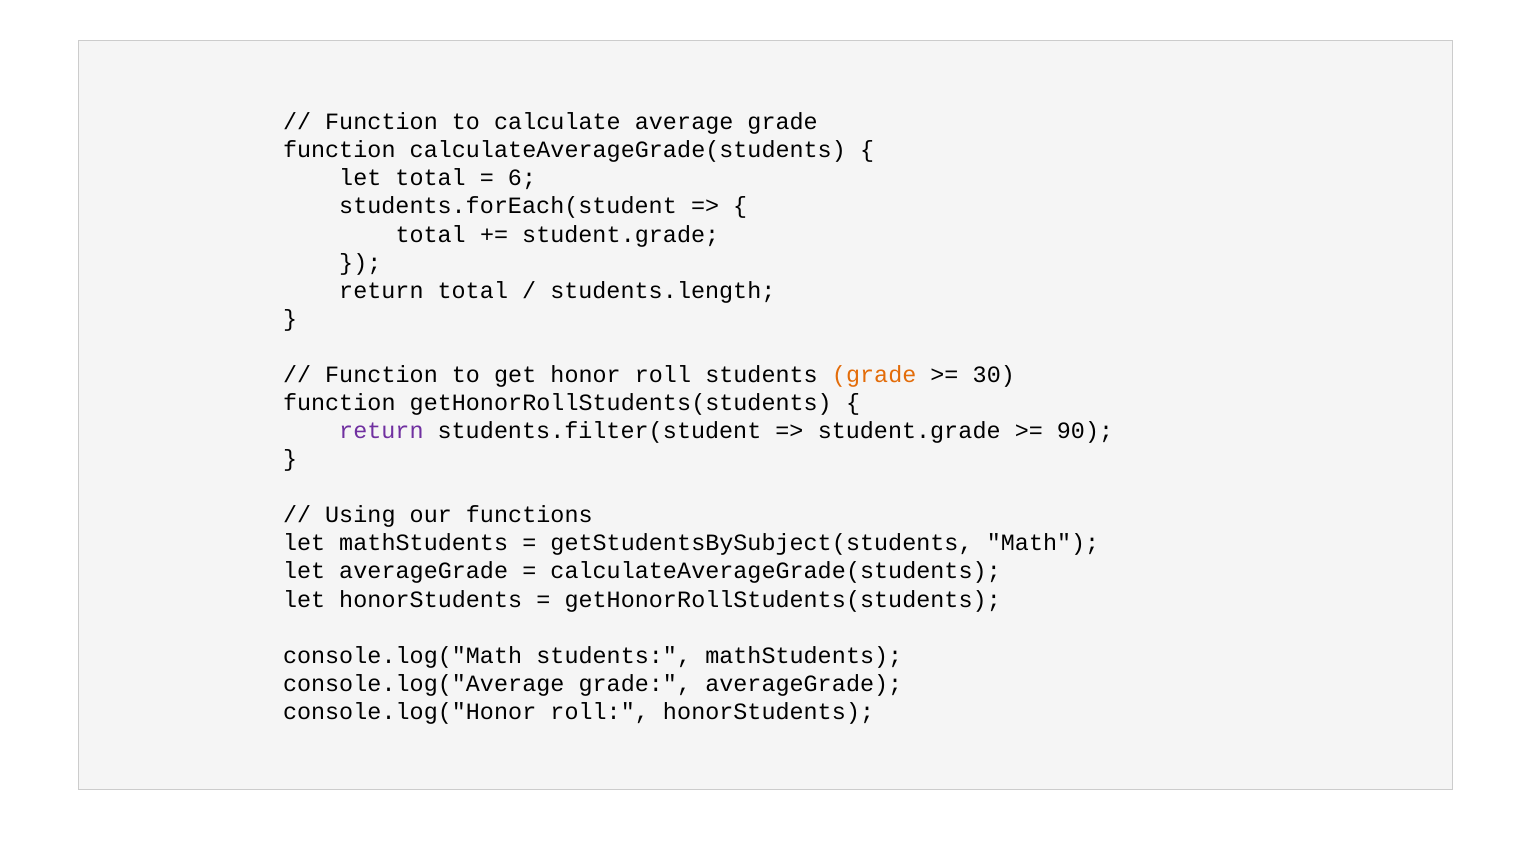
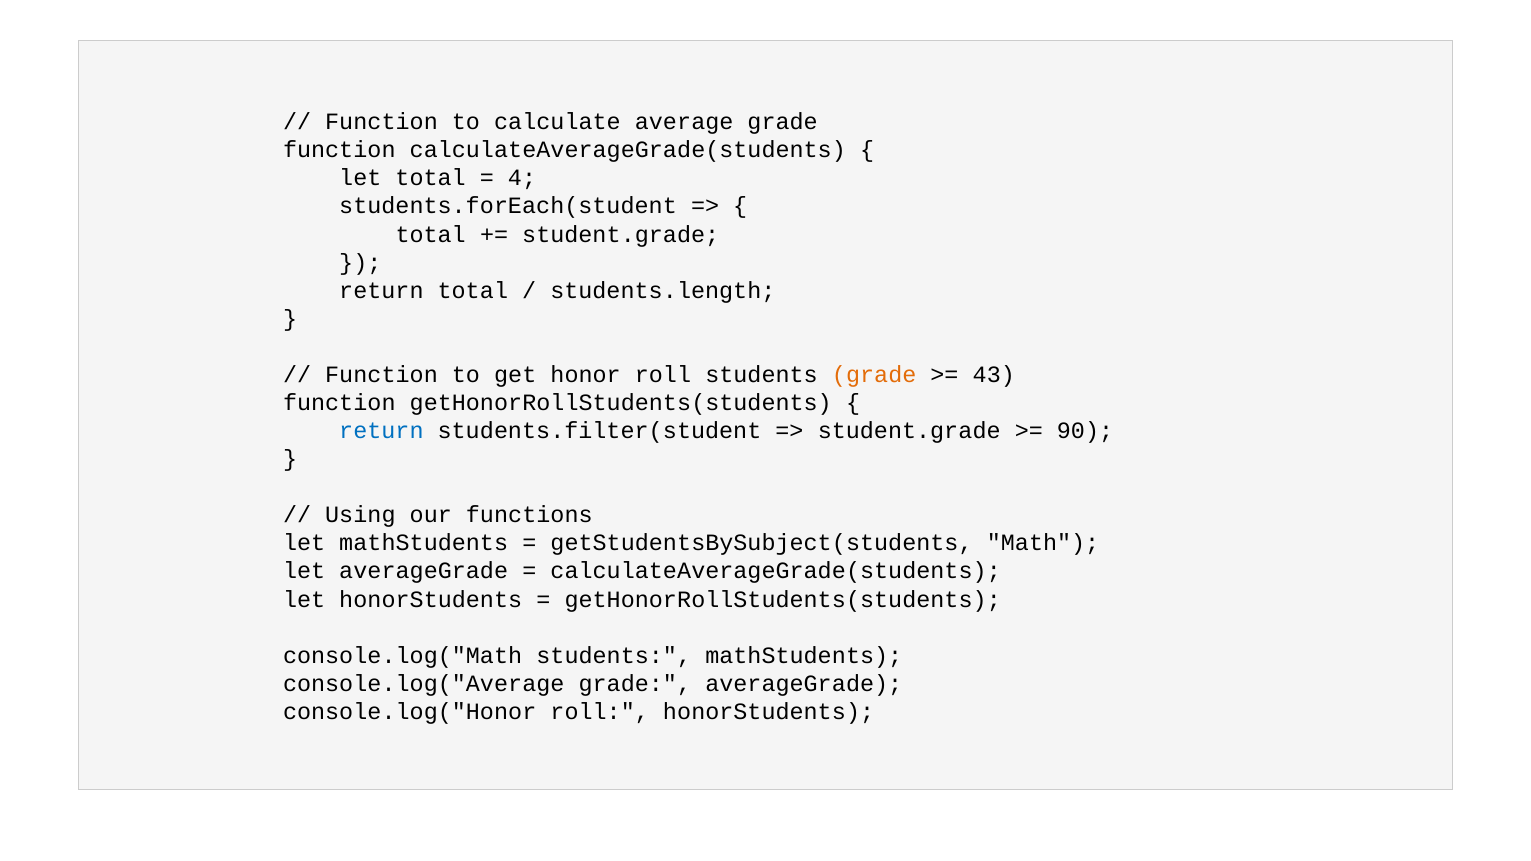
6: 6 -> 4
30: 30 -> 43
return at (381, 431) colour: purple -> blue
